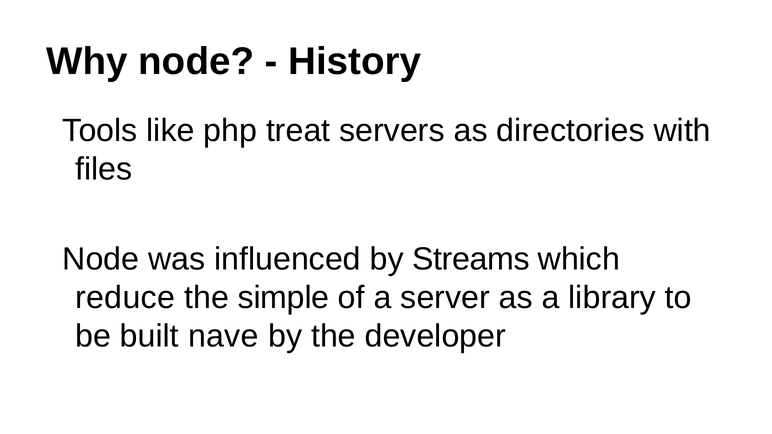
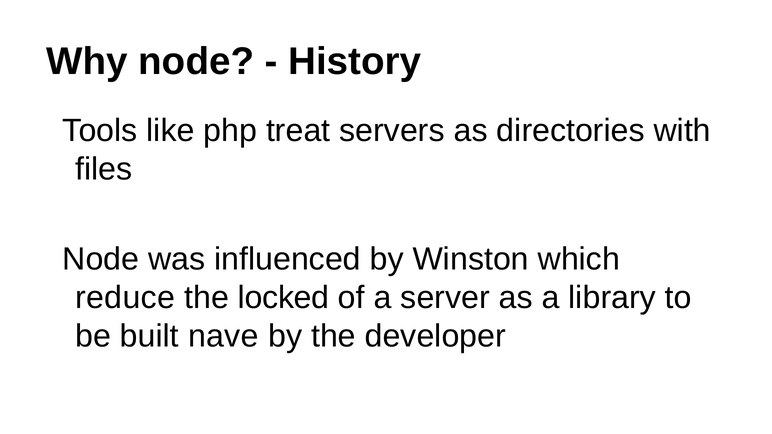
Streams: Streams -> Winston
simple: simple -> locked
